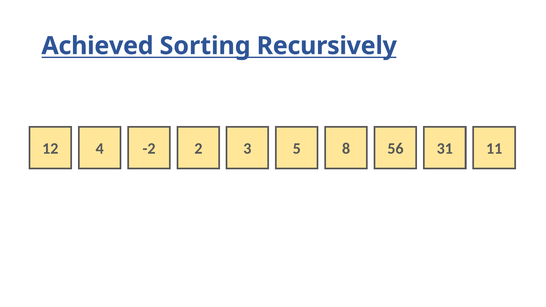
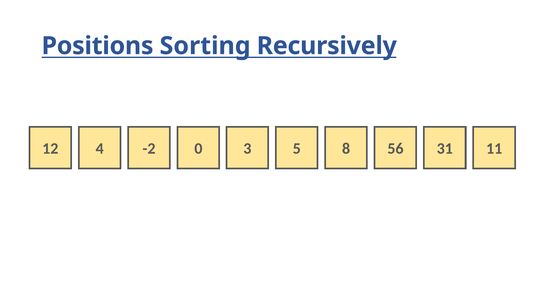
Achieved: Achieved -> Positions
2: 2 -> 0
